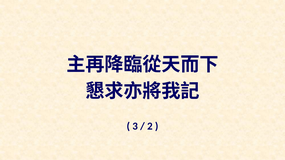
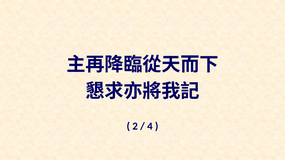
3: 3 -> 2
2: 2 -> 4
